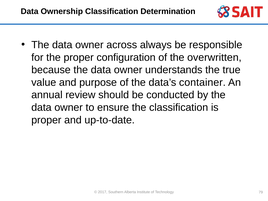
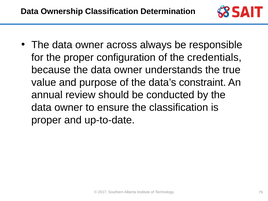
overwritten: overwritten -> credentials
container: container -> constraint
